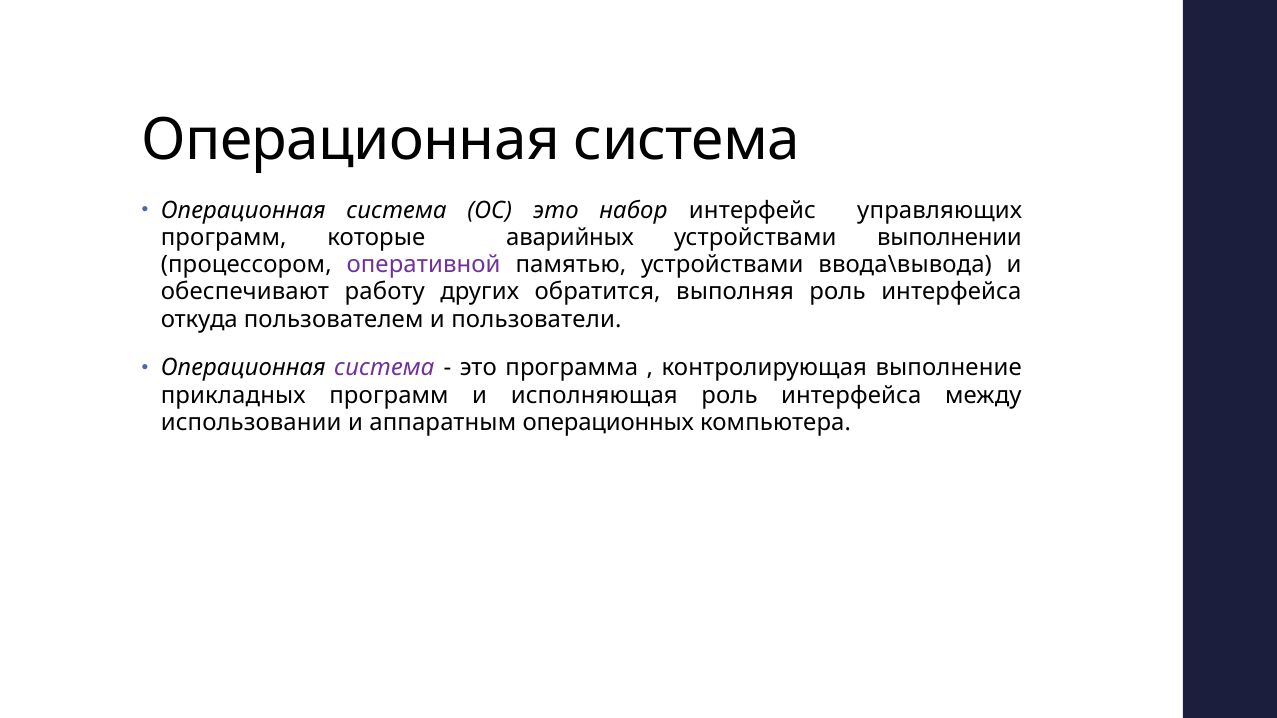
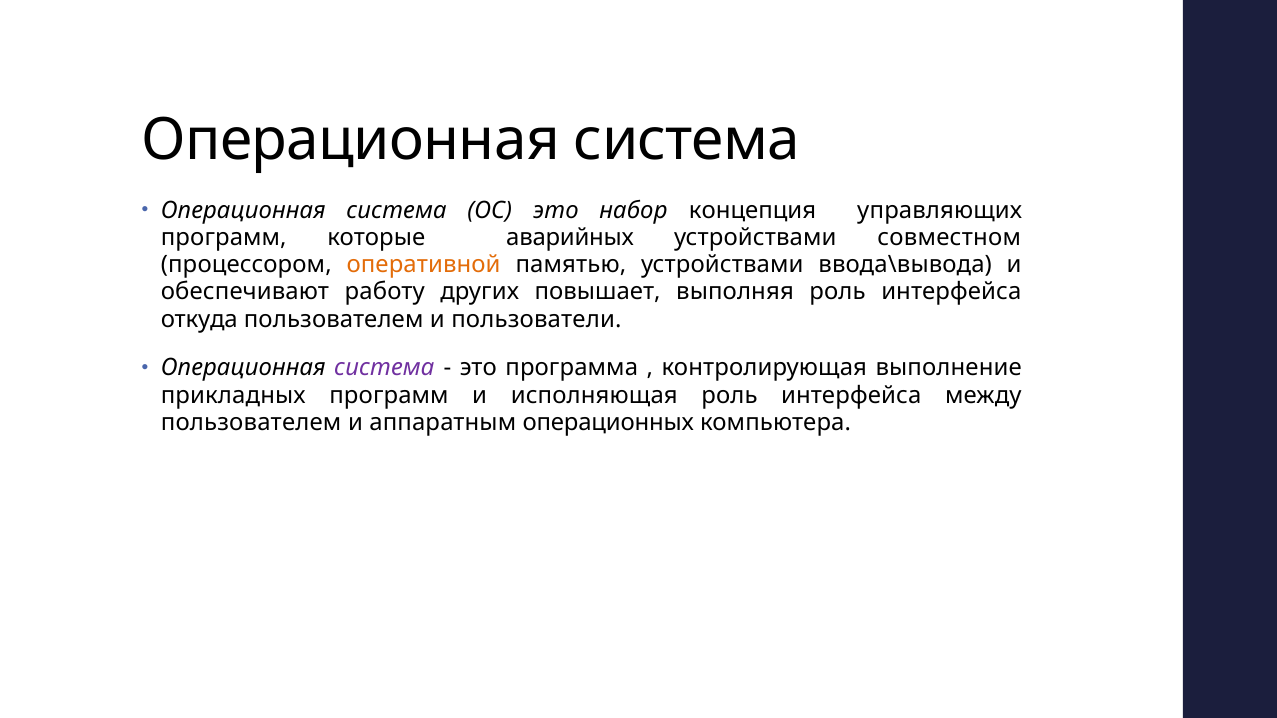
интерфейс: интерфейс -> концепция
выполнении: выполнении -> совместном
оперативной colour: purple -> orange
обратится: обратится -> повышает
использовании at (251, 423): использовании -> пользователем
